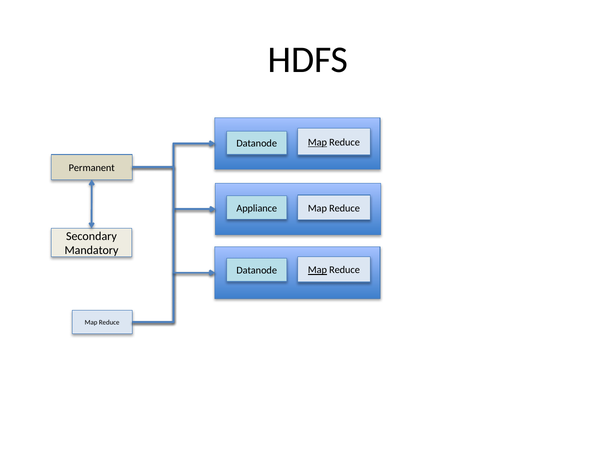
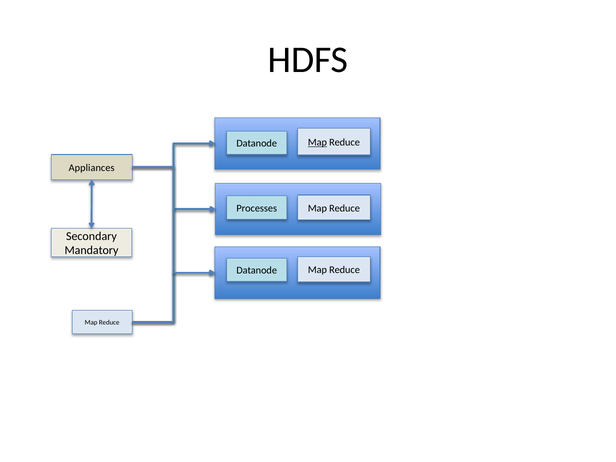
Permanent: Permanent -> Appliances
Appliance: Appliance -> Processes
Map at (317, 270) underline: present -> none
